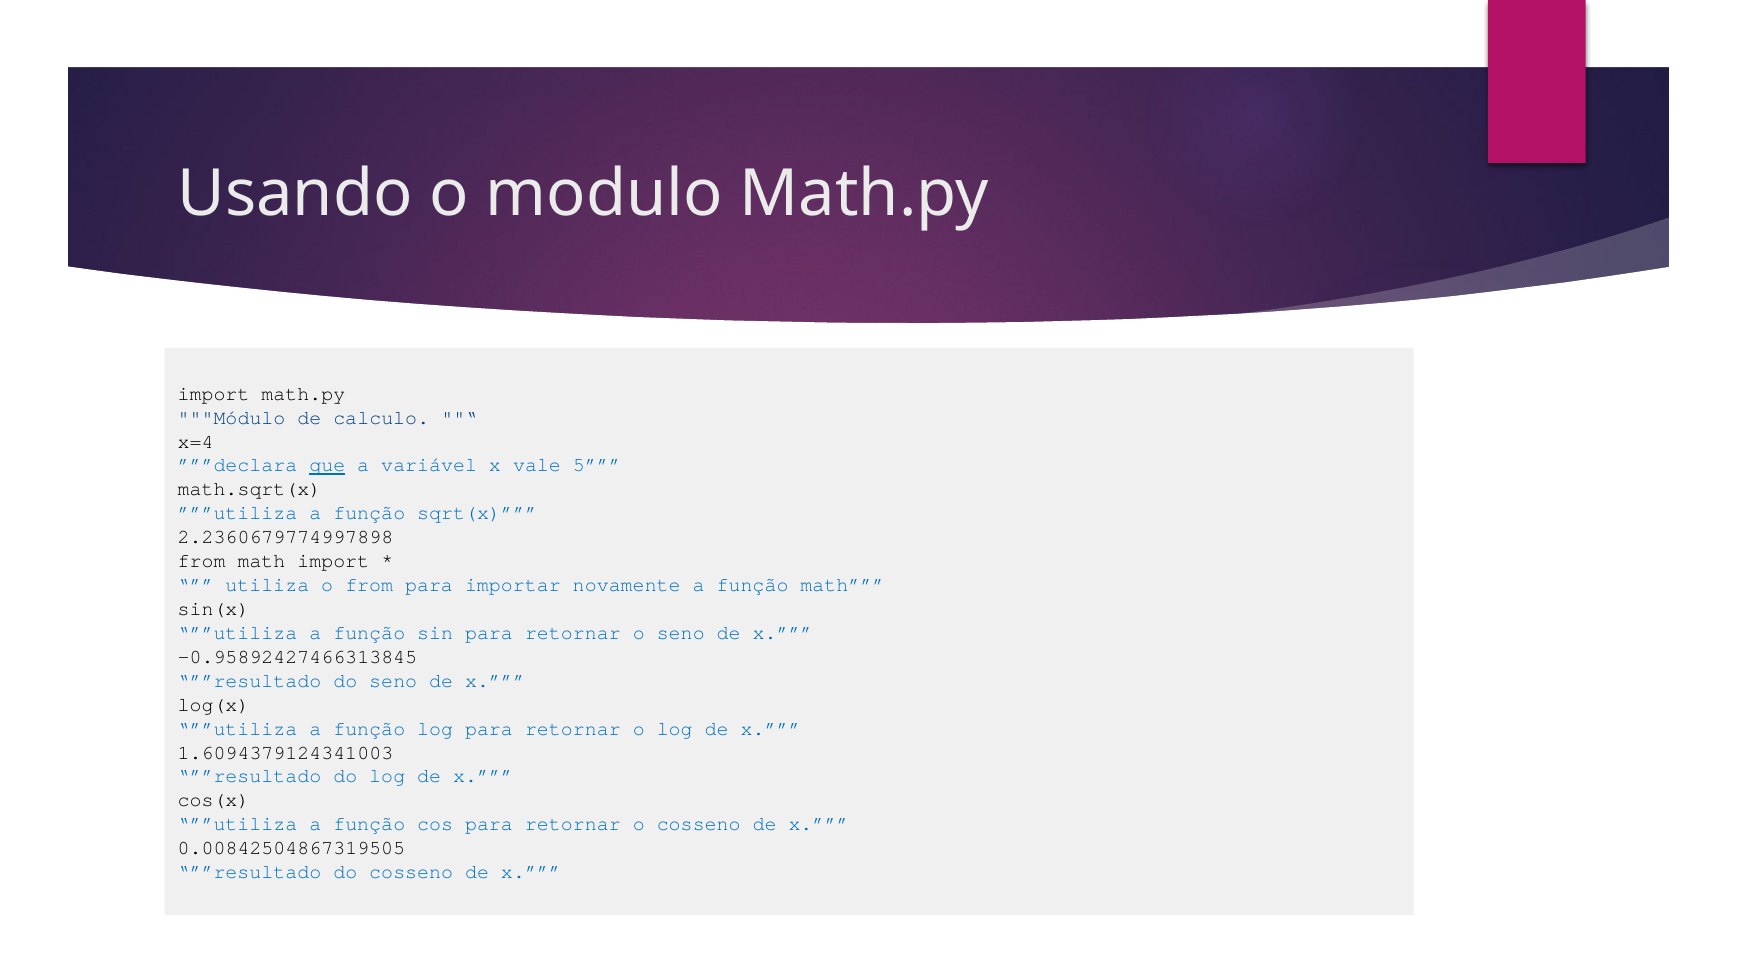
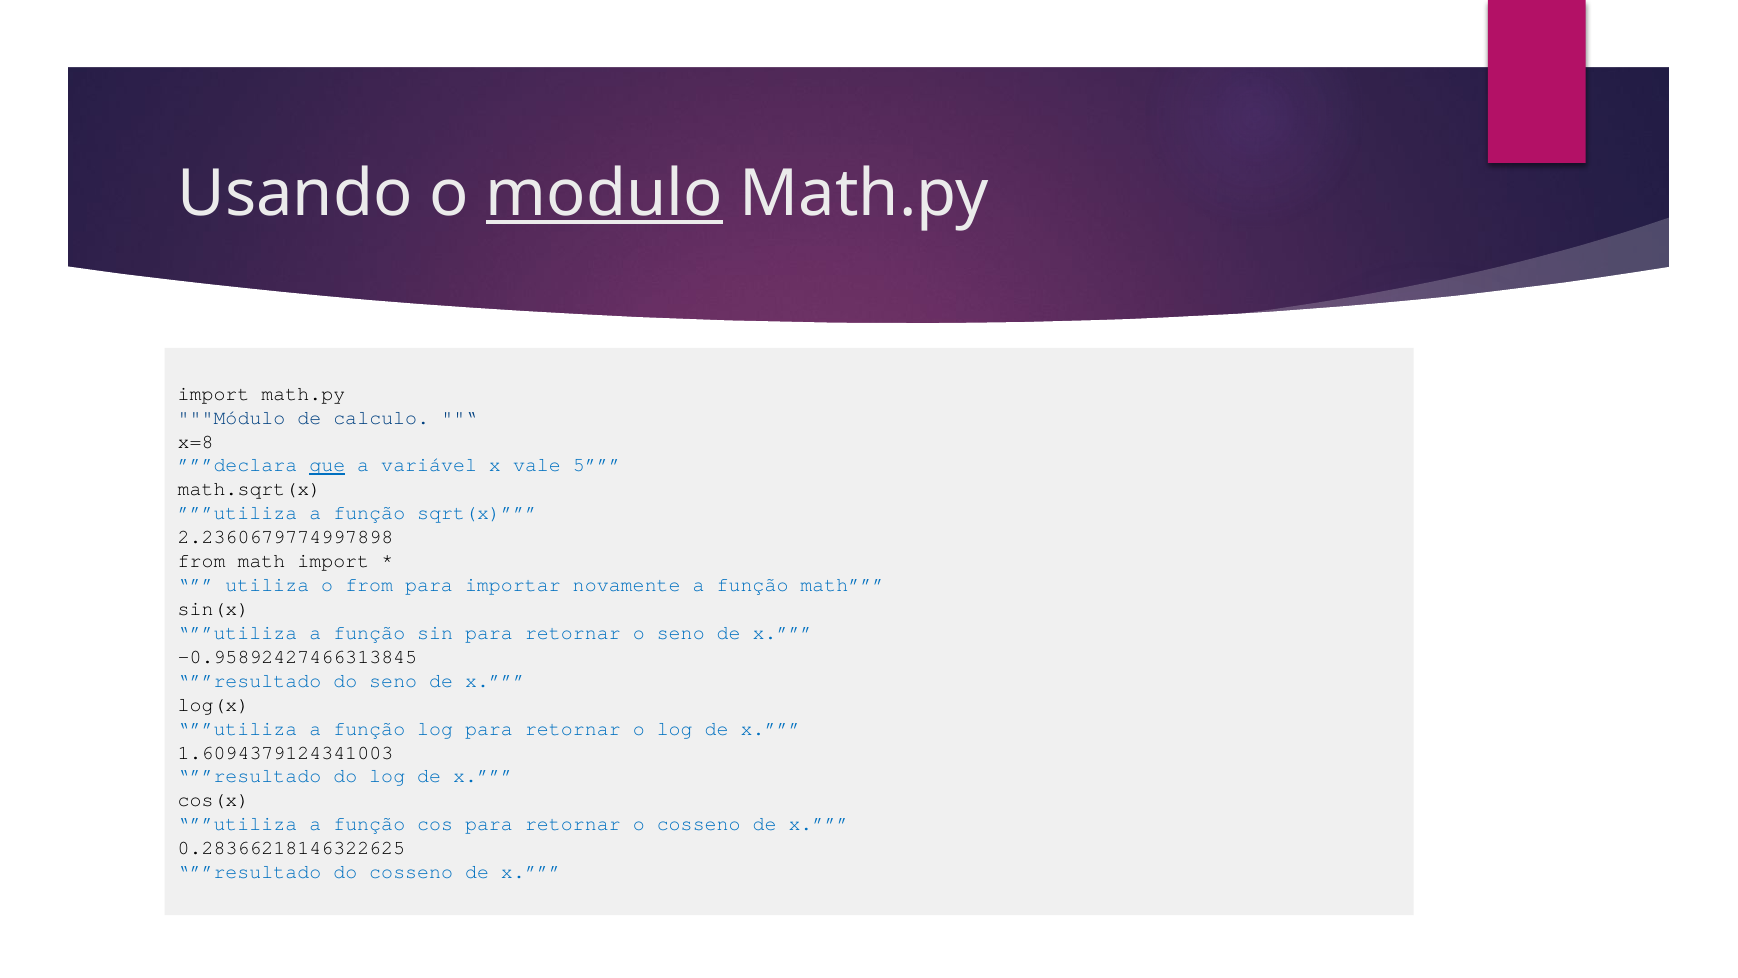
modulo underline: none -> present
x=4: x=4 -> x=8
0.00842504867319505: 0.00842504867319505 -> 0.28366218146322625
